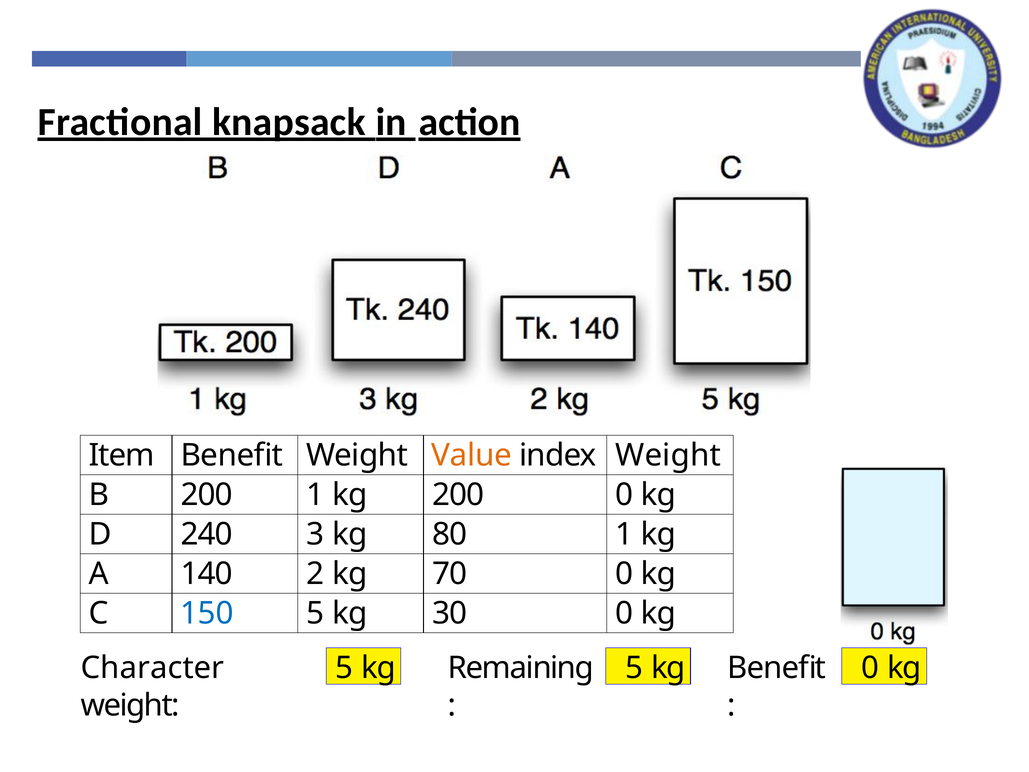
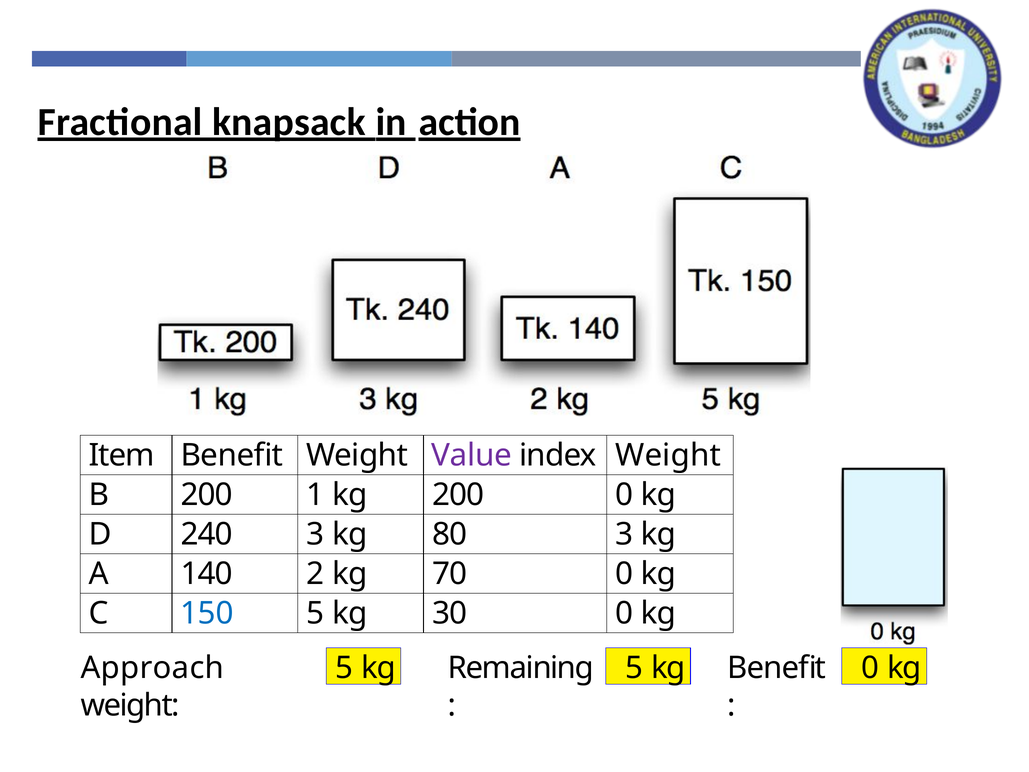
Value colour: orange -> purple
80 1: 1 -> 3
Character: Character -> Approach
